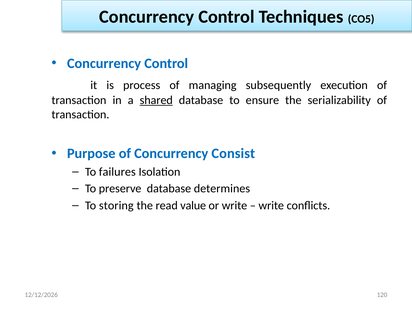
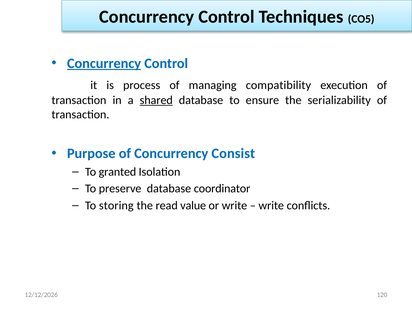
Concurrency at (104, 63) underline: none -> present
subsequently: subsequently -> compatibility
failures: failures -> granted
determines: determines -> coordinator
